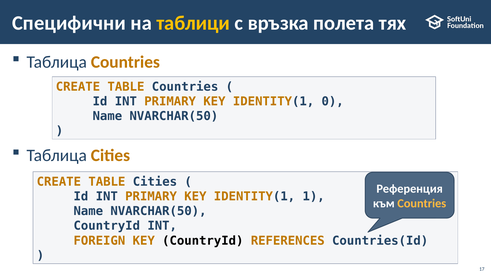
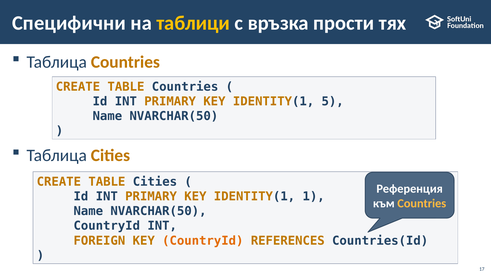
полета: полета -> прости
0: 0 -> 5
CountryId at (203, 241) colour: black -> orange
